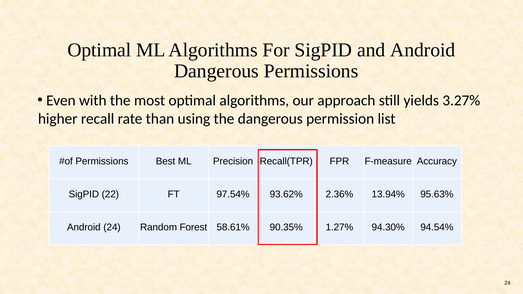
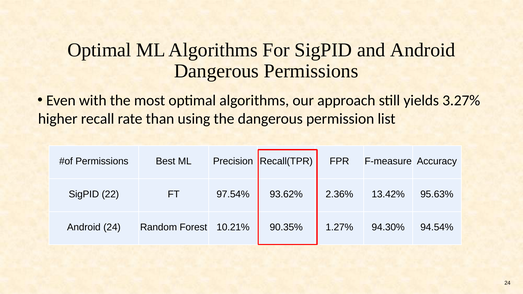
13.94%: 13.94% -> 13.42%
58.61%: 58.61% -> 10.21%
